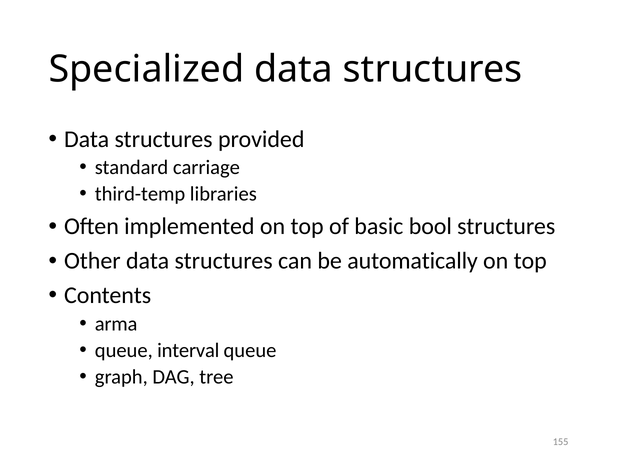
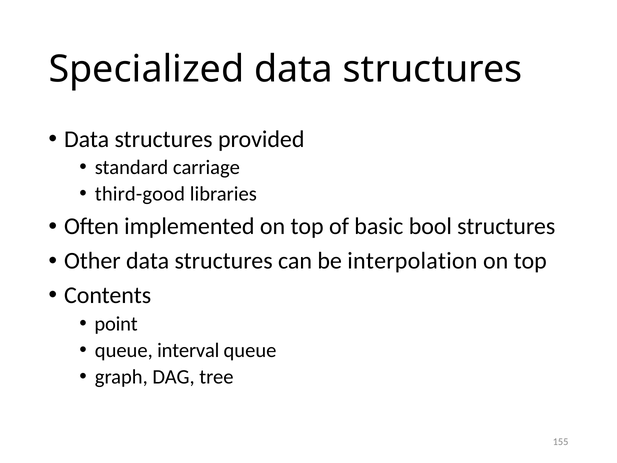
third-temp: third-temp -> third-good
automatically: automatically -> interpolation
arma: arma -> point
